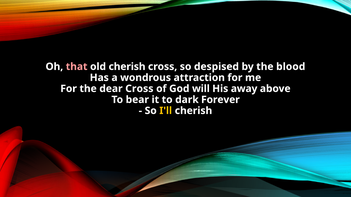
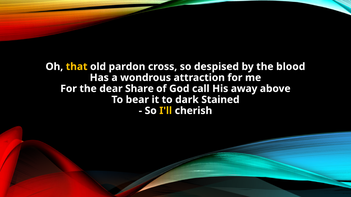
that colour: pink -> yellow
old cherish: cherish -> pardon
dear Cross: Cross -> Share
will: will -> call
Forever: Forever -> Stained
